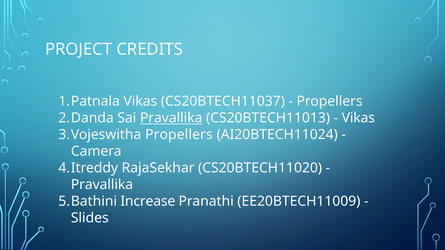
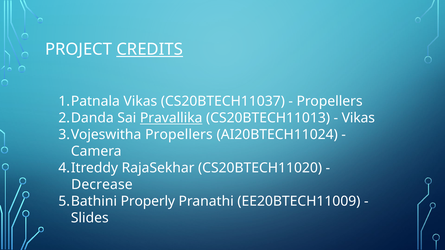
CREDITS underline: none -> present
Pravallika at (102, 185): Pravallika -> Decrease
Increase: Increase -> Properly
